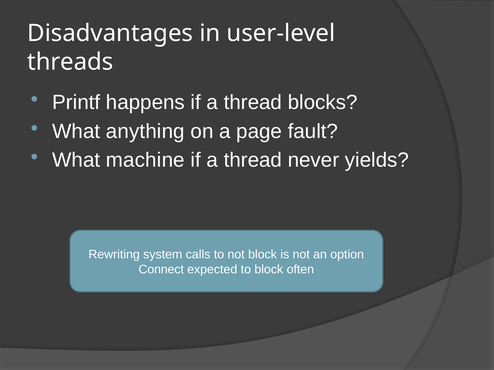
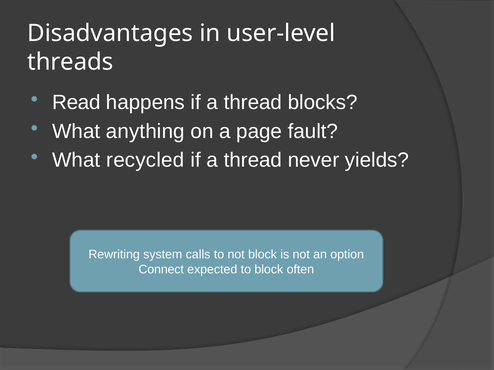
Printf: Printf -> Read
machine: machine -> recycled
